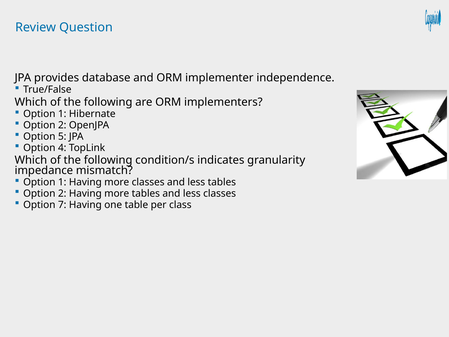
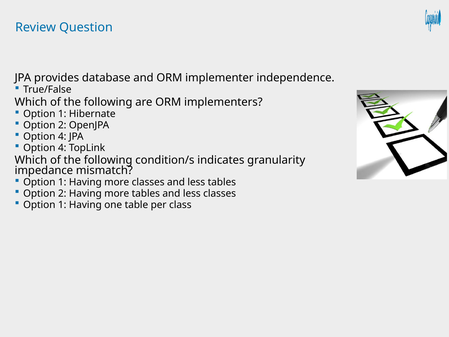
5 at (62, 136): 5 -> 4
7 at (62, 205): 7 -> 1
